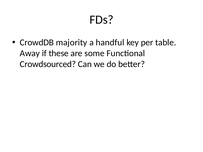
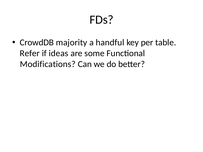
Away: Away -> Refer
these: these -> ideas
Crowdsourced: Crowdsourced -> Modifications
